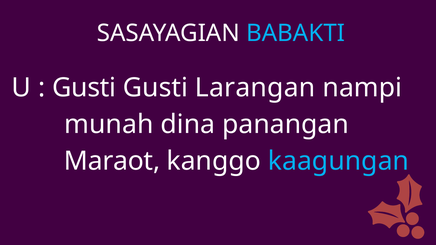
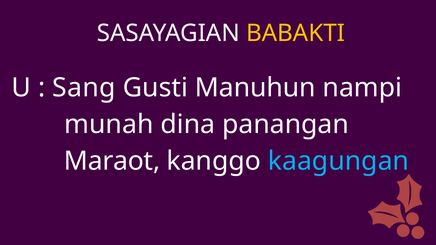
BABAKTI colour: light blue -> yellow
Gusti at (84, 88): Gusti -> Sang
Larangan: Larangan -> Manuhun
